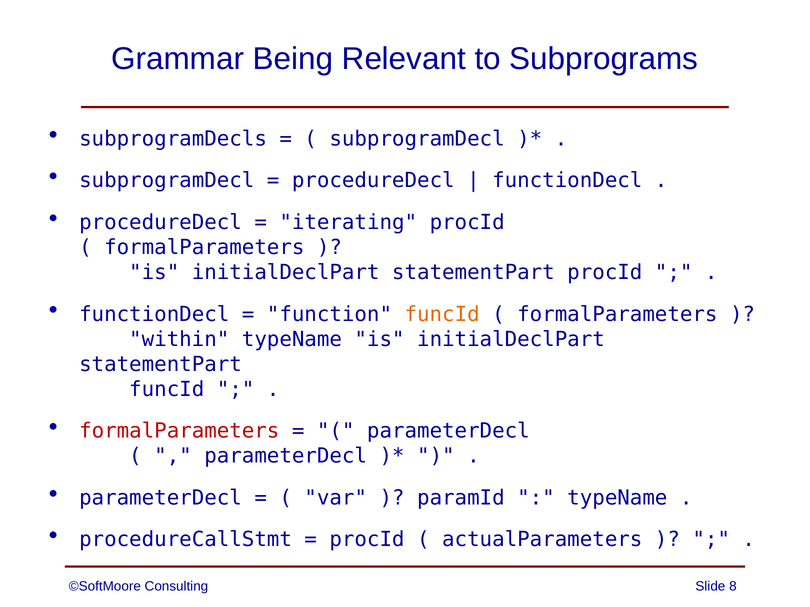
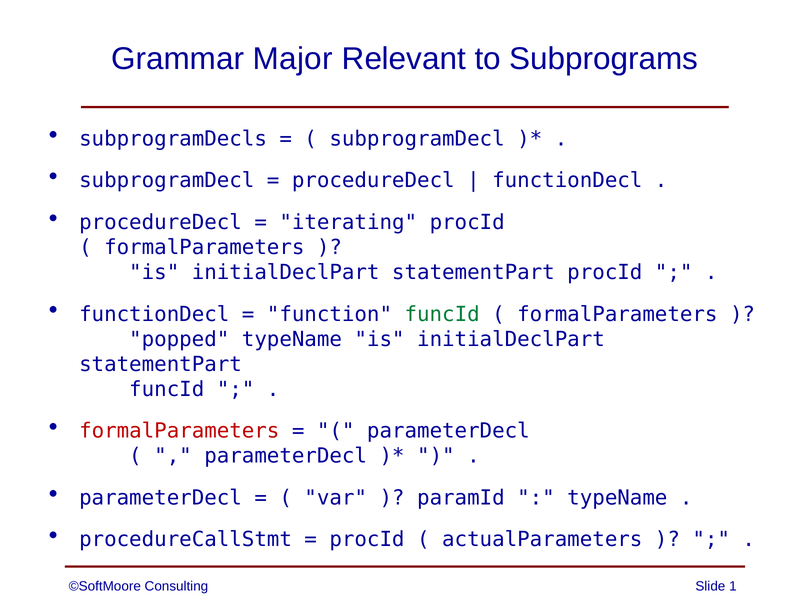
Being: Being -> Major
funcId at (442, 314) colour: orange -> green
within: within -> popped
8: 8 -> 1
